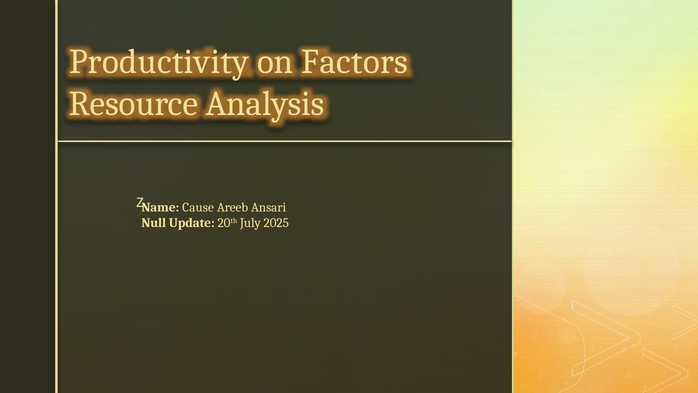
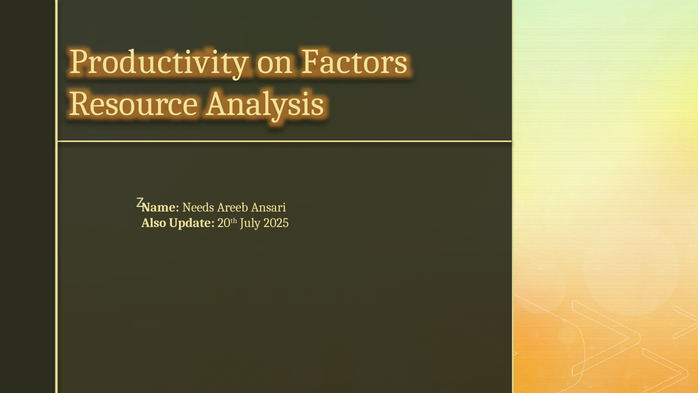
Cause: Cause -> Needs
Null: Null -> Also
